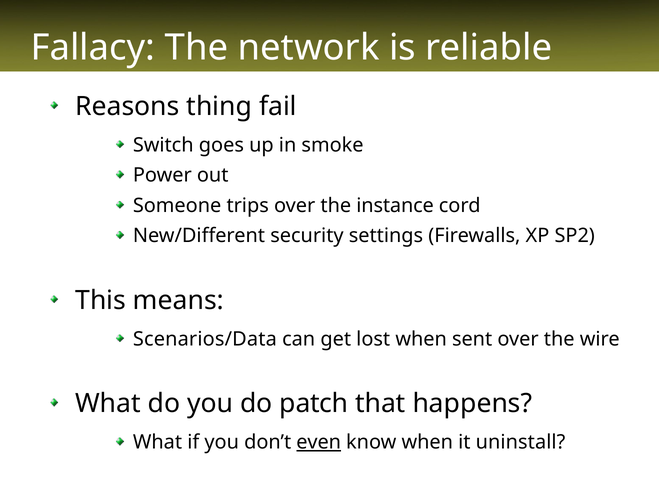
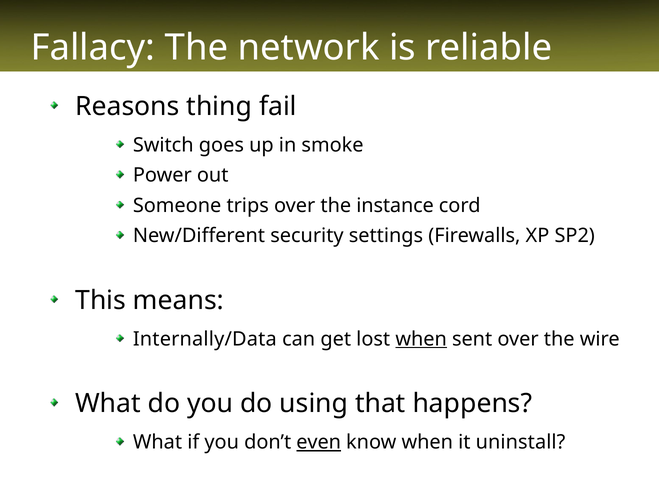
Scenarios/Data: Scenarios/Data -> Internally/Data
when at (421, 339) underline: none -> present
patch: patch -> using
